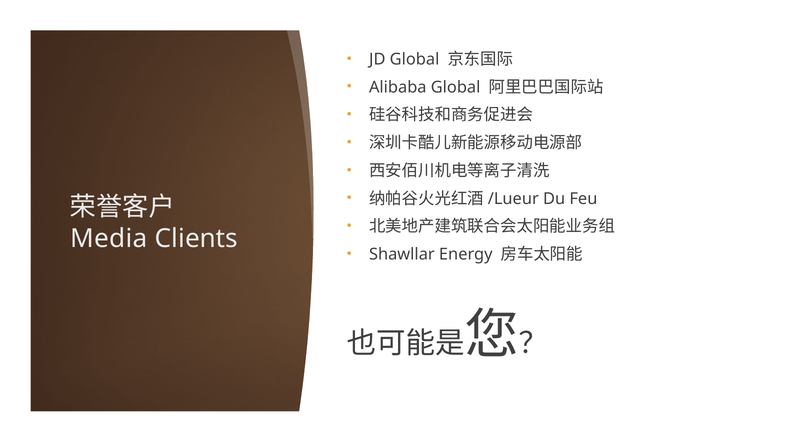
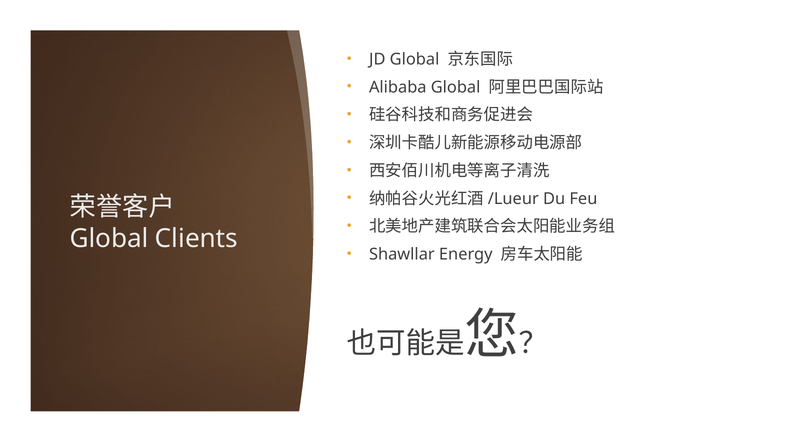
Media at (109, 239): Media -> Global
